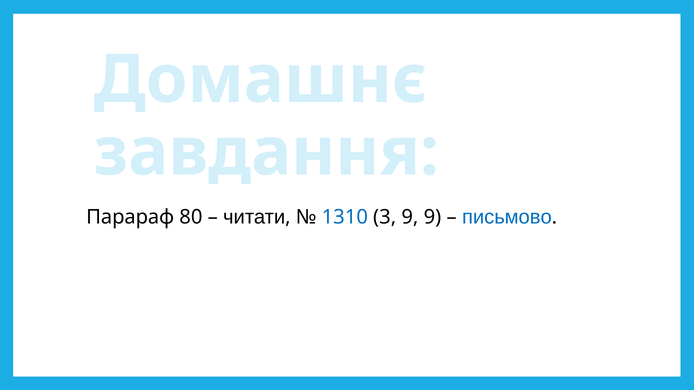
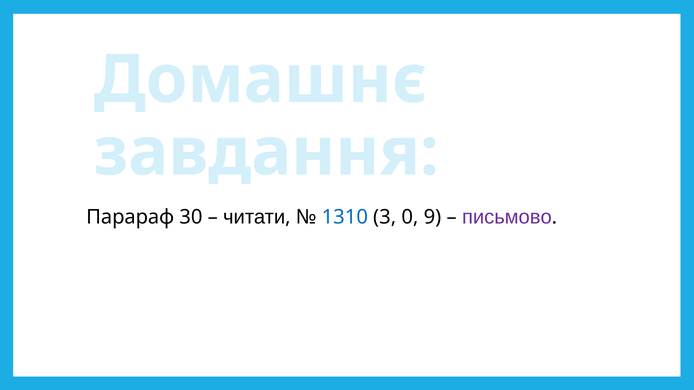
80: 80 -> 30
3 9: 9 -> 0
письмово colour: blue -> purple
